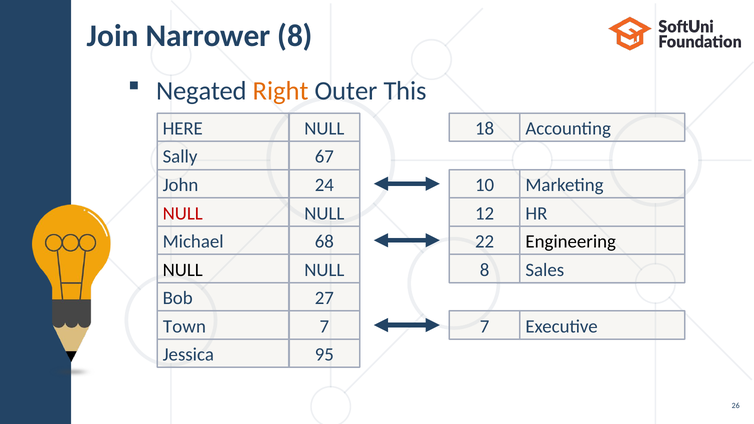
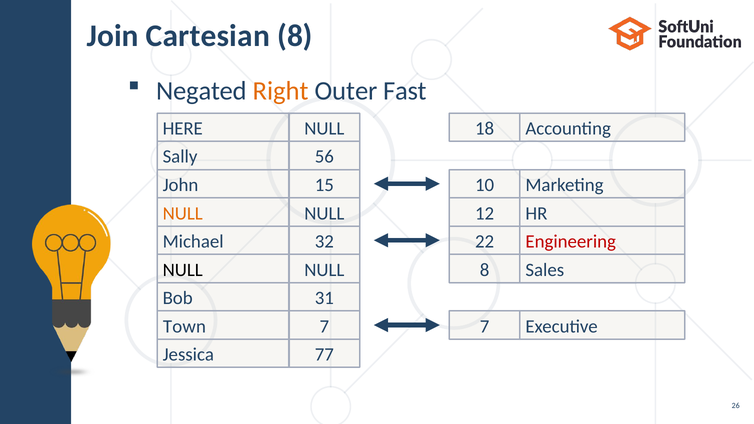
Narrower: Narrower -> Cartesian
This: This -> Fast
67: 67 -> 56
24: 24 -> 15
NULL at (183, 213) colour: red -> orange
68: 68 -> 32
Engineering colour: black -> red
27: 27 -> 31
95: 95 -> 77
